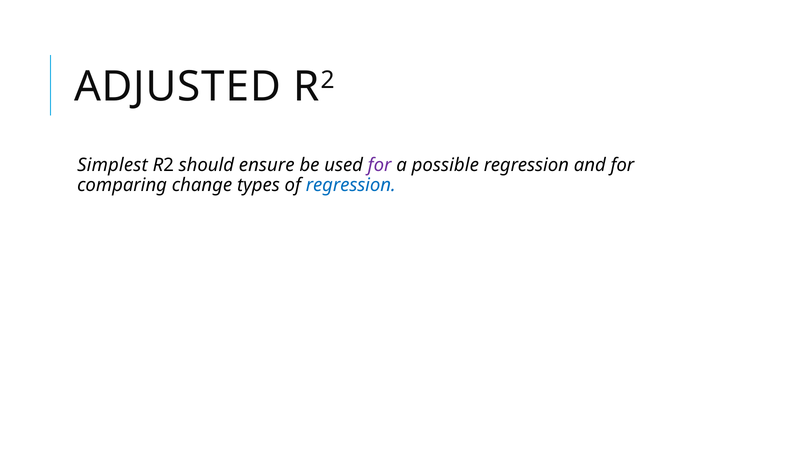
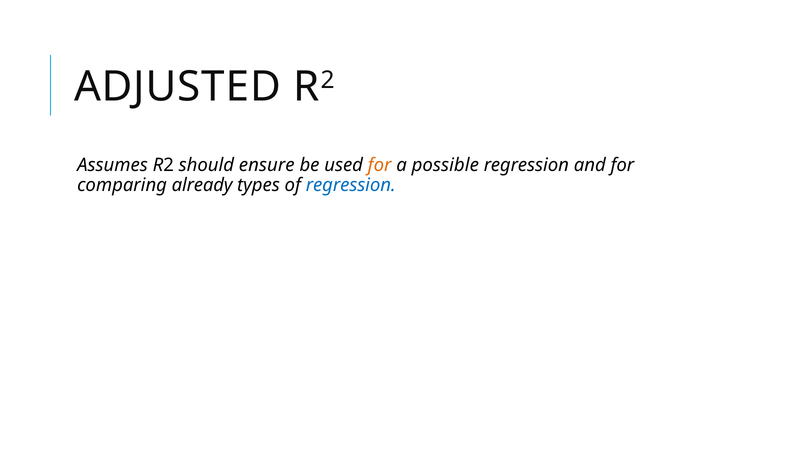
Simplest: Simplest -> Assumes
for at (380, 165) colour: purple -> orange
change: change -> already
